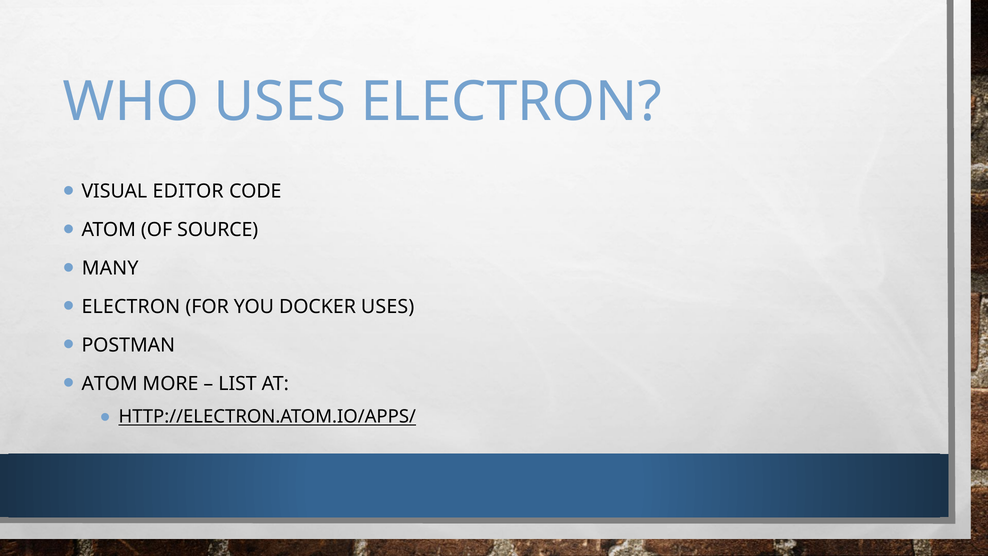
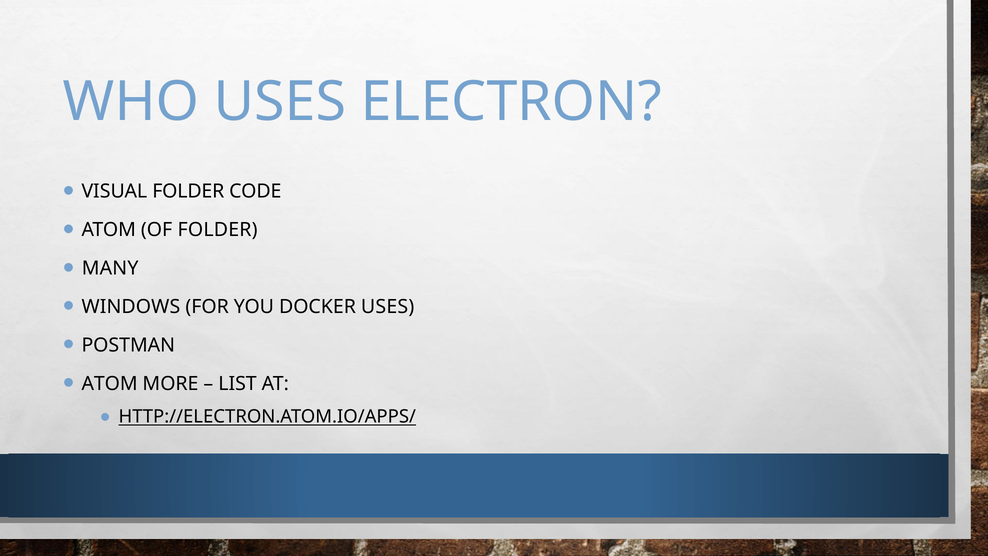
VISUAL EDITOR: EDITOR -> FOLDER
OF SOURCE: SOURCE -> FOLDER
ELECTRON at (131, 307): ELECTRON -> WINDOWS
